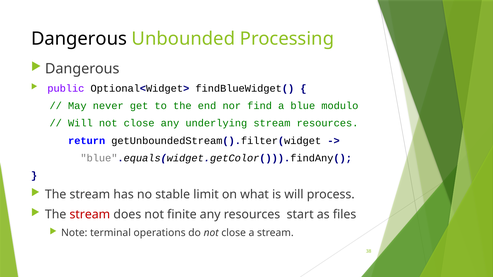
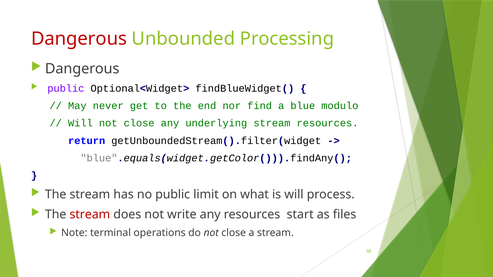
Dangerous at (79, 39) colour: black -> red
no stable: stable -> public
finite: finite -> write
